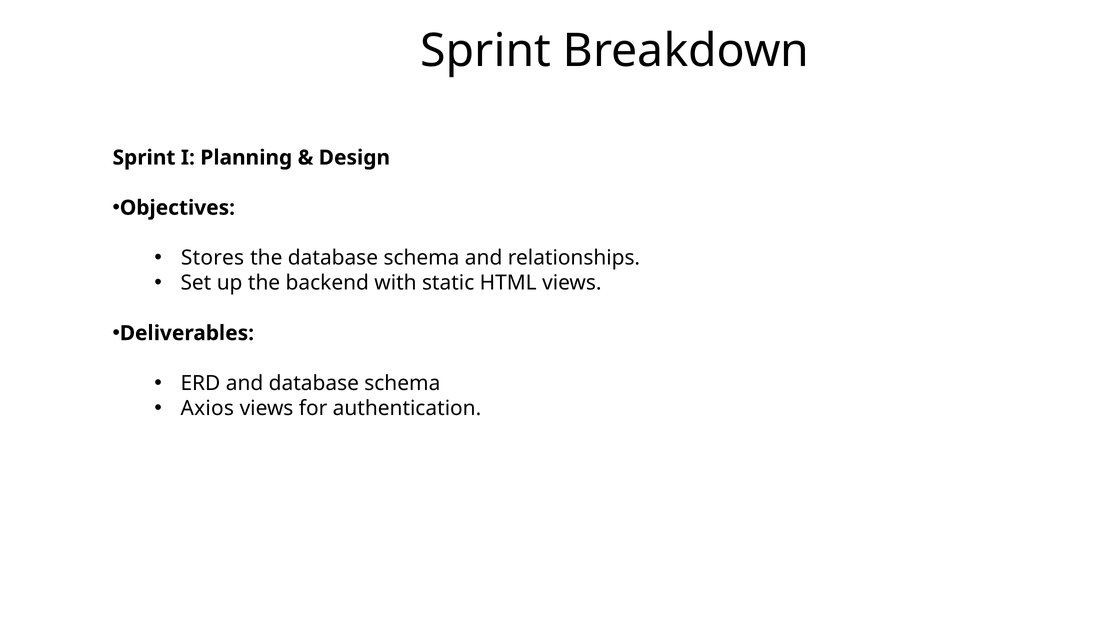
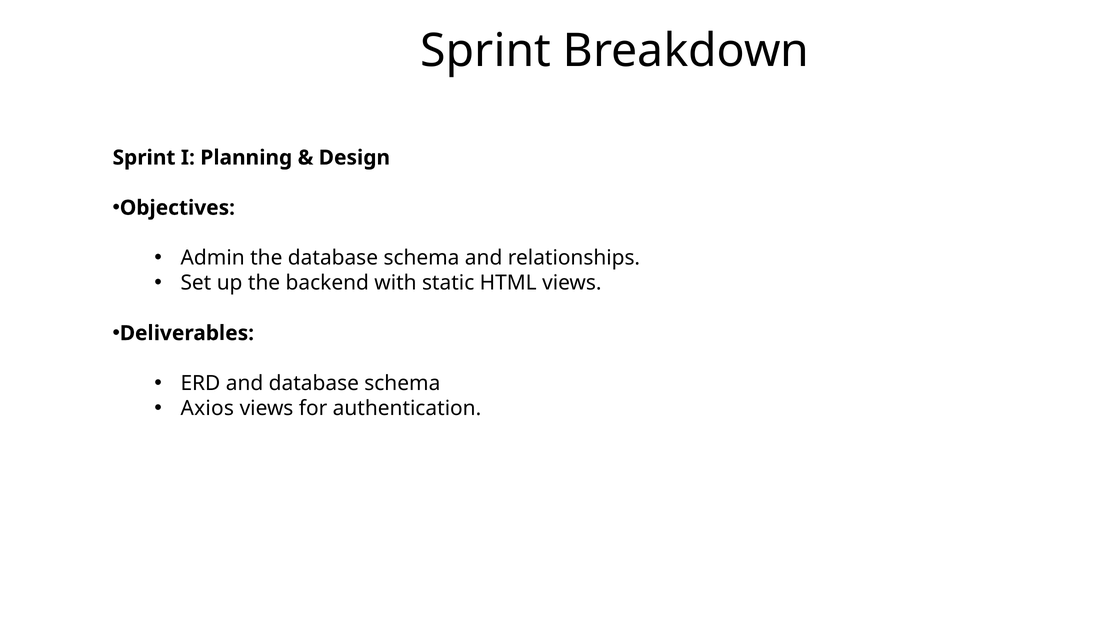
Stores: Stores -> Admin
